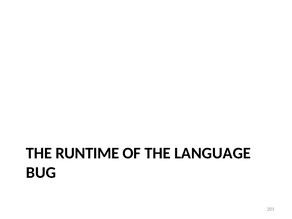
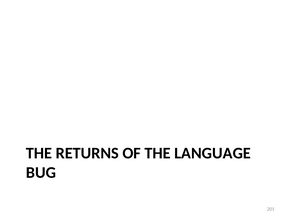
RUNTIME: RUNTIME -> RETURNS
